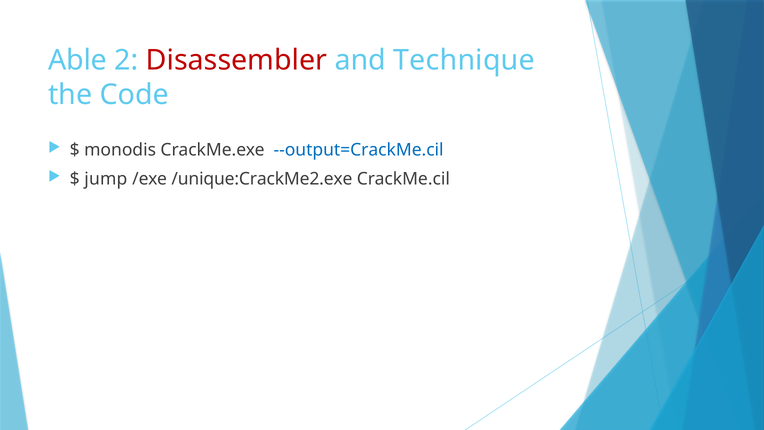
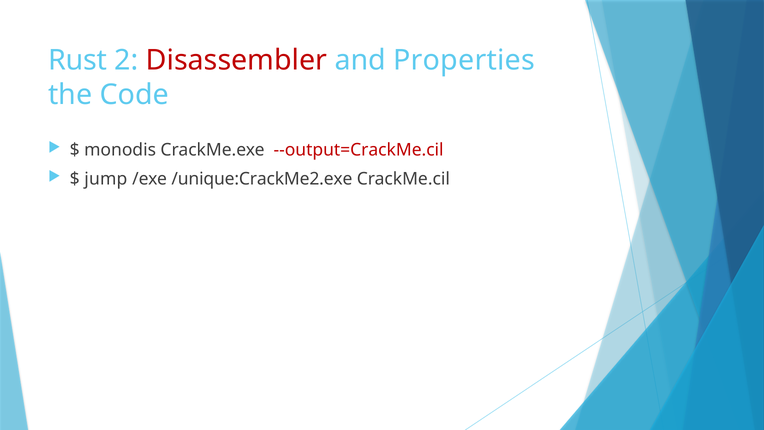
Able: Able -> Rust
Technique: Technique -> Properties
--output=CrackMe.cil colour: blue -> red
